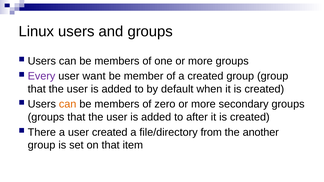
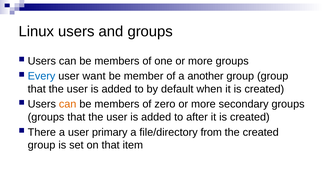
Every colour: purple -> blue
a created: created -> another
user created: created -> primary
the another: another -> created
